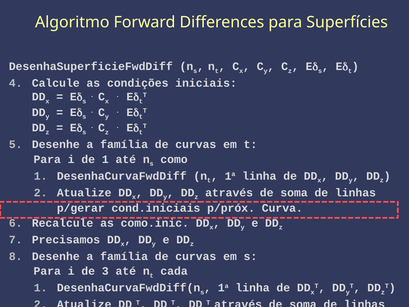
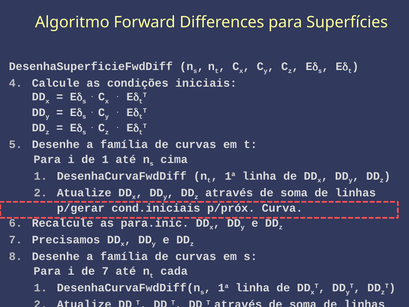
como: como -> cima
como.inic: como.inic -> para.inic
de 3: 3 -> 7
